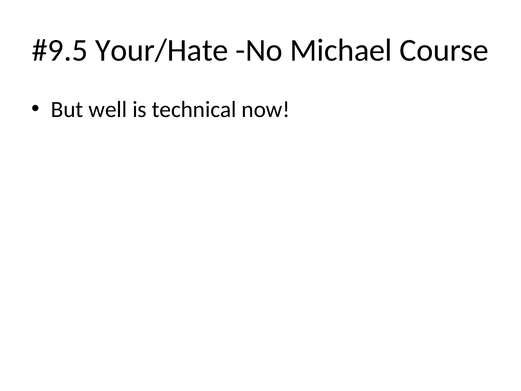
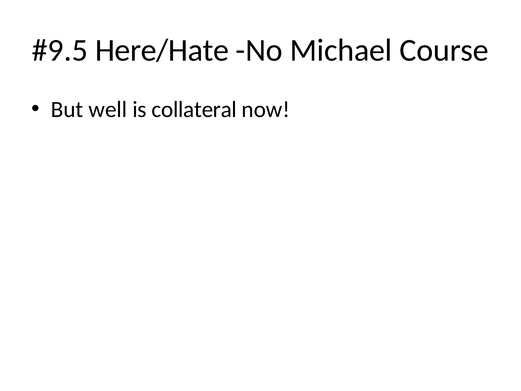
Your/Hate: Your/Hate -> Here/Hate
technical: technical -> collateral
